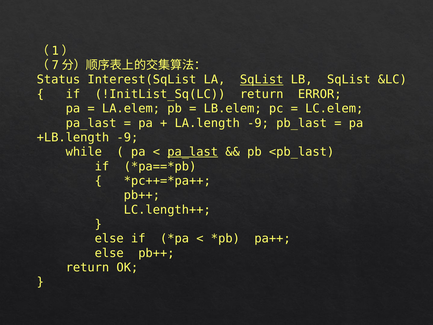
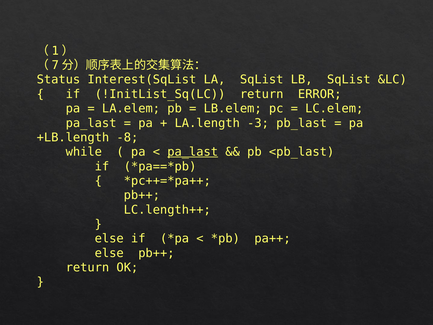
SqList at (262, 80) underline: present -> none
LA.length -9: -9 -> -3
+LB.length -9: -9 -> -8
